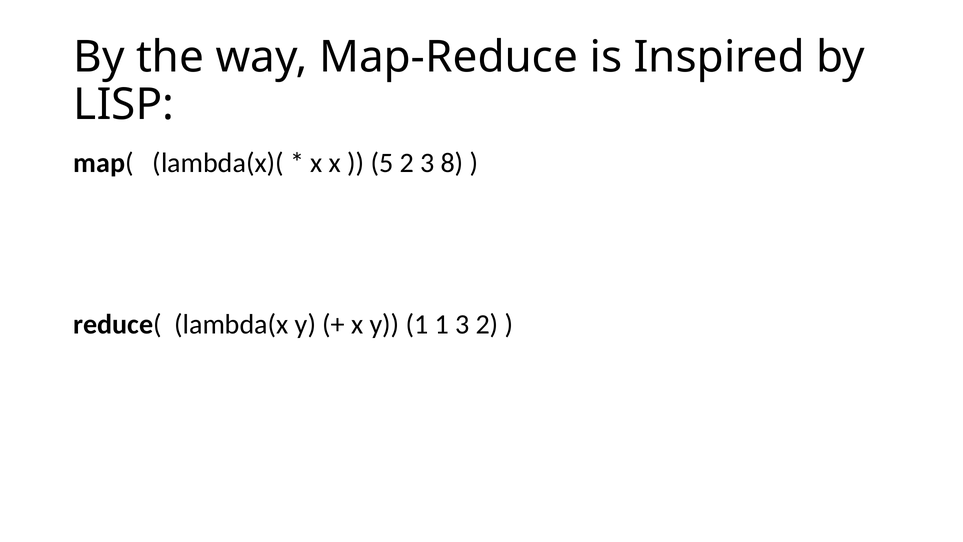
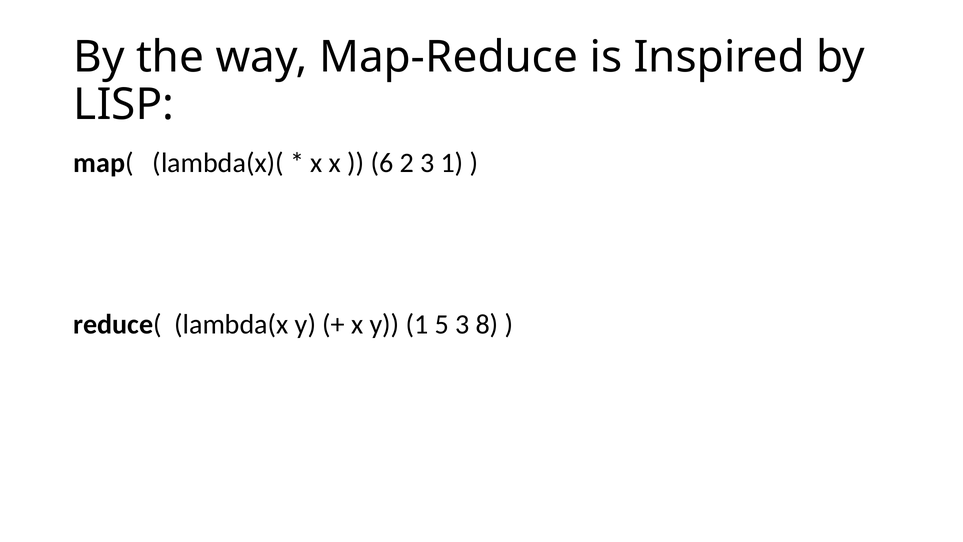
5: 5 -> 6
3 8: 8 -> 1
1 1: 1 -> 5
3 2: 2 -> 8
